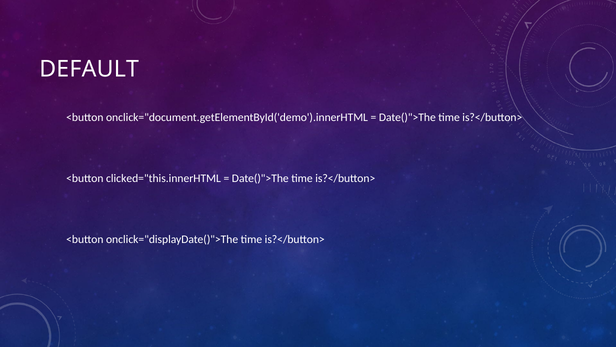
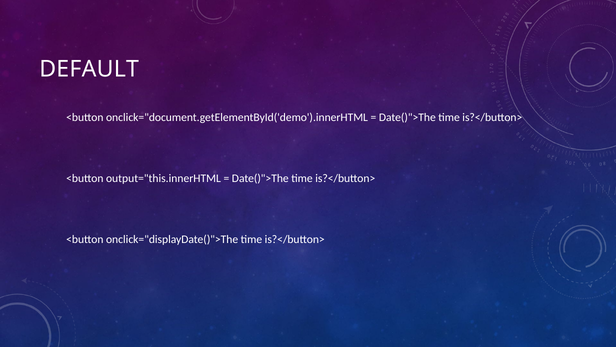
clicked="this.innerHTML: clicked="this.innerHTML -> output="this.innerHTML
